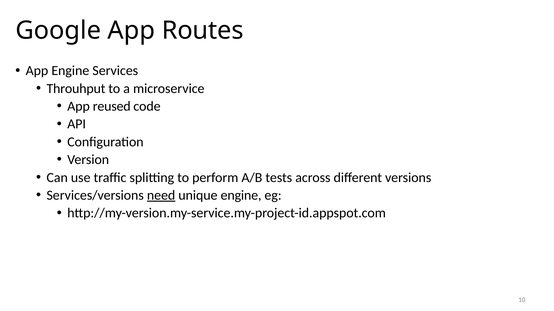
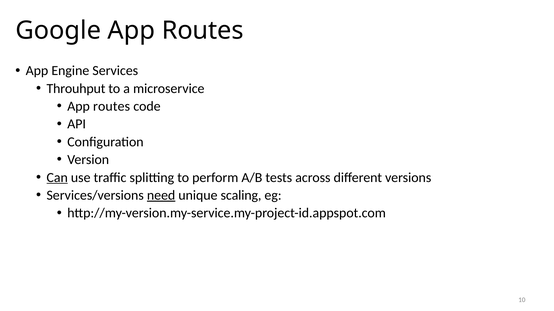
reused at (112, 106): reused -> routes
Can underline: none -> present
unique engine: engine -> scaling
